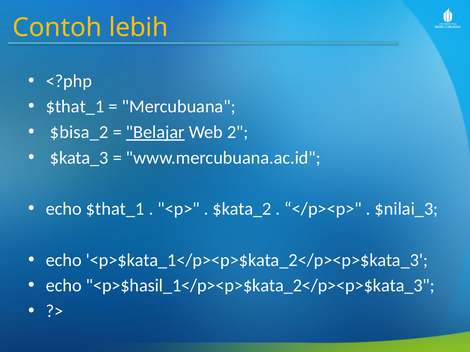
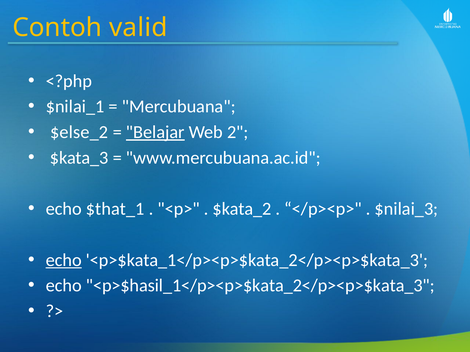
lebih: lebih -> valid
$that_1 at (75, 107): $that_1 -> $nilai_1
$bisa_2: $bisa_2 -> $else_2
echo at (64, 260) underline: none -> present
